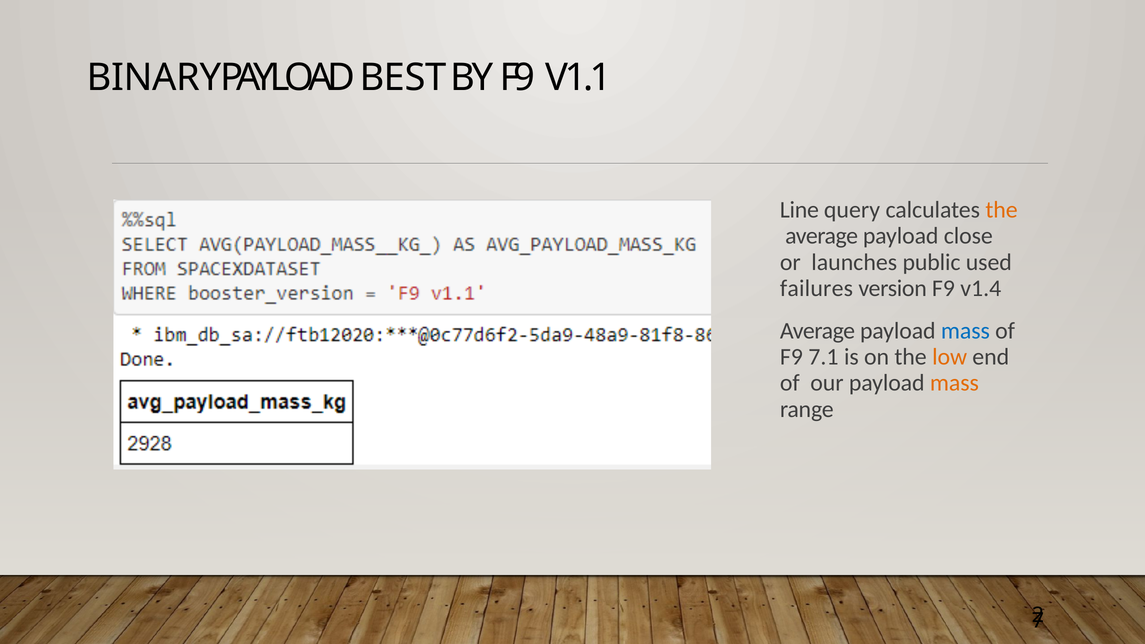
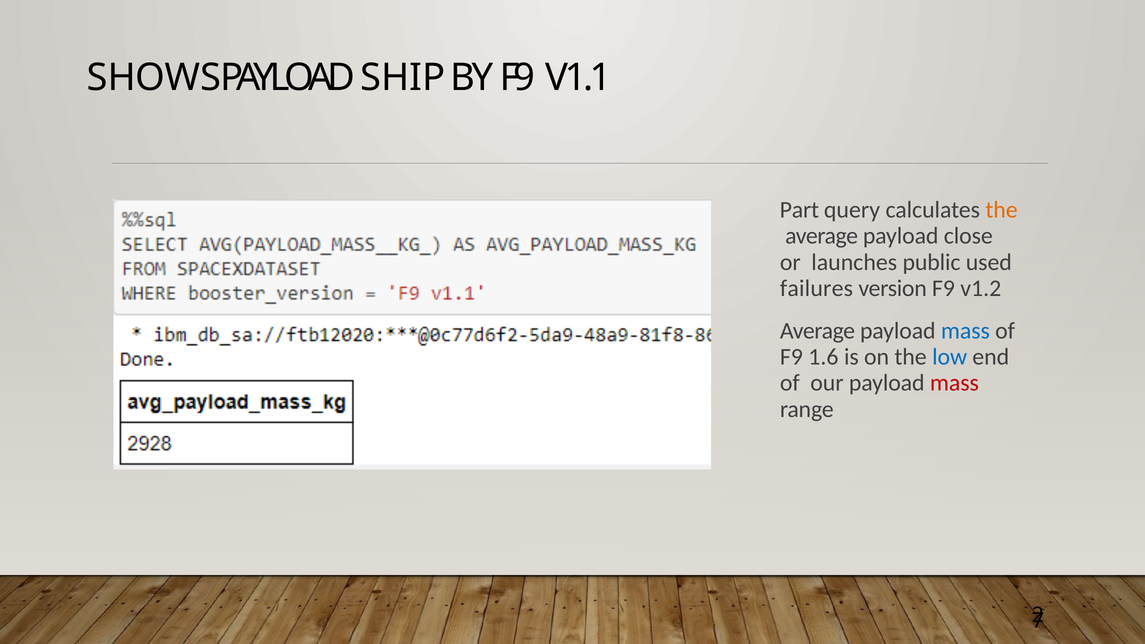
BINARY: BINARY -> SHOWS
BEST: BEST -> SHIP
Line: Line -> Part
v1.4: v1.4 -> v1.2
7.1: 7.1 -> 1.6
low colour: orange -> blue
mass at (954, 383) colour: orange -> red
